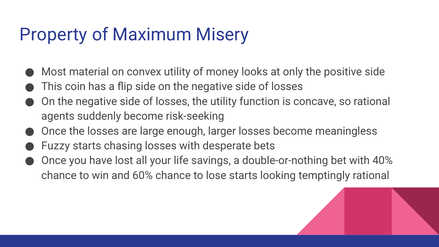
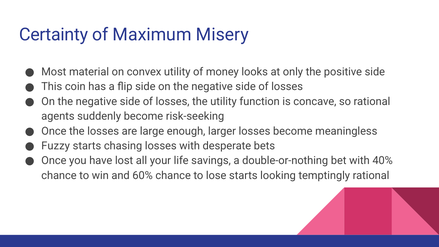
Property: Property -> Certainty
